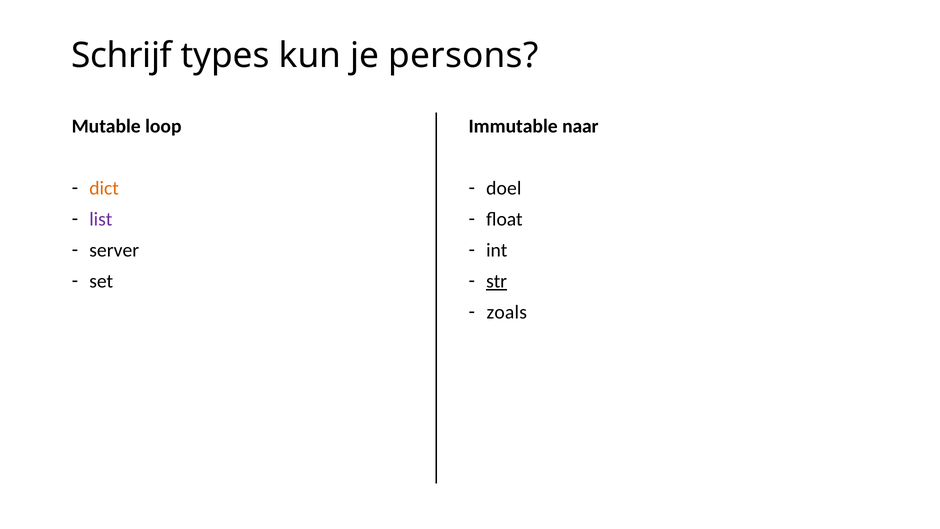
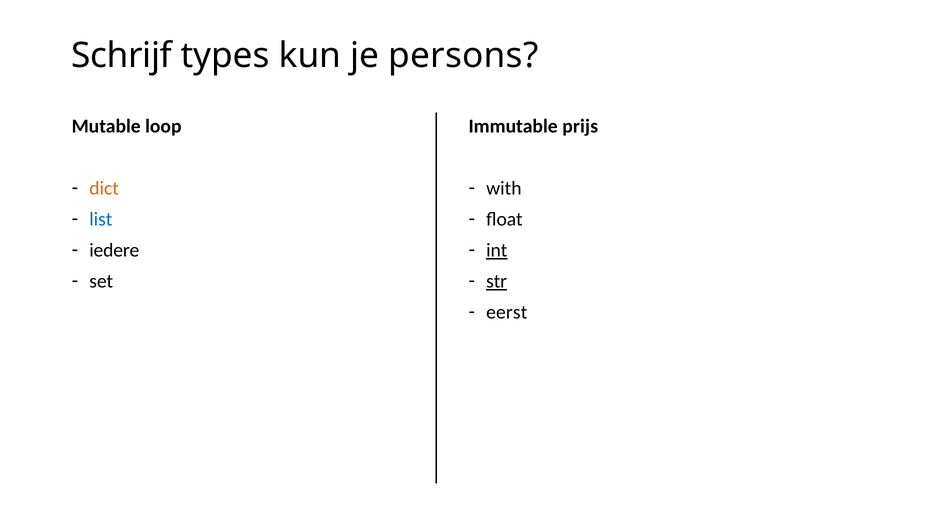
naar: naar -> prijs
doel: doel -> with
list colour: purple -> blue
server: server -> iedere
int underline: none -> present
zoals: zoals -> eerst
